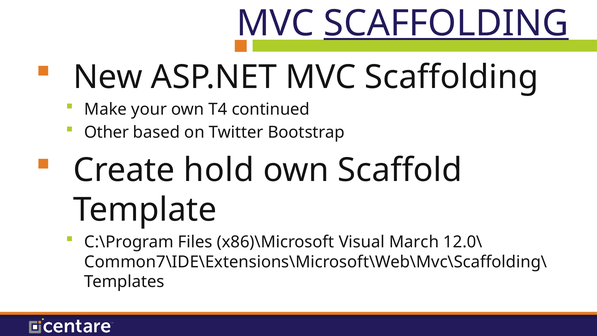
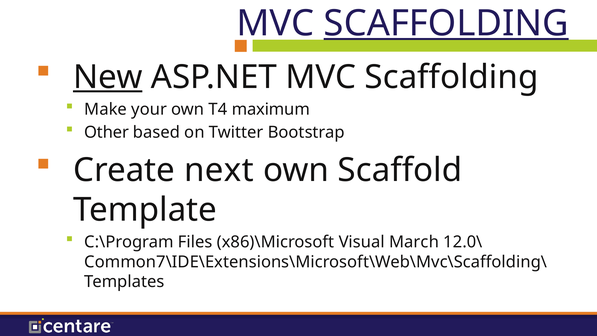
New underline: none -> present
continued: continued -> maximum
hold: hold -> next
